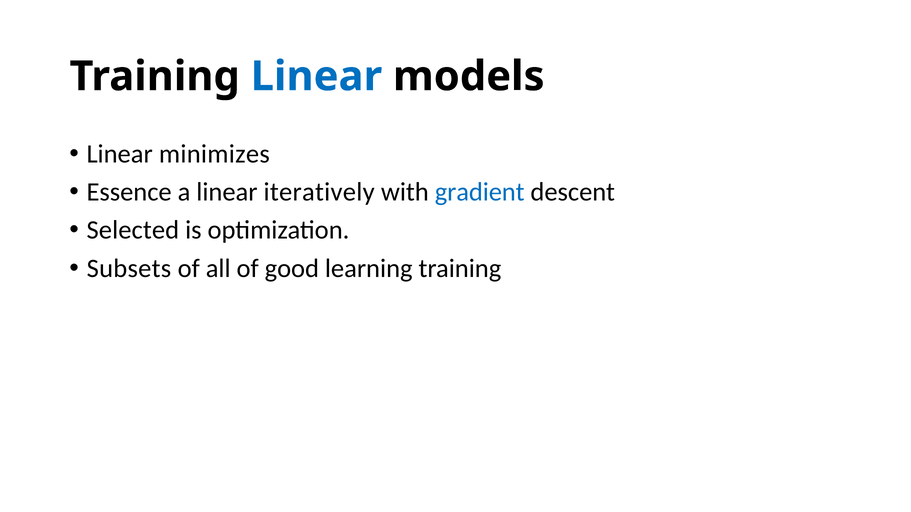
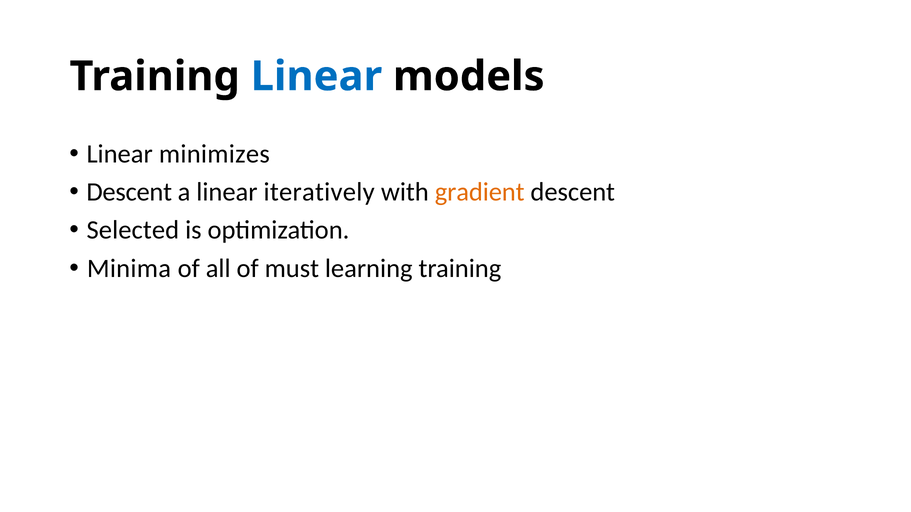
Essence at (129, 192): Essence -> Descent
gradient colour: blue -> orange
Subsets: Subsets -> Minima
good: good -> must
